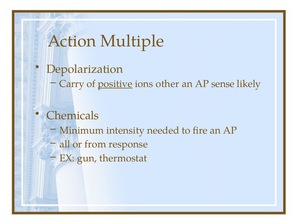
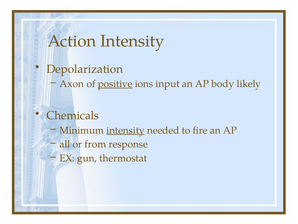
Action Multiple: Multiple -> Intensity
Carry: Carry -> Axon
other: other -> input
sense: sense -> body
intensity at (125, 130) underline: none -> present
